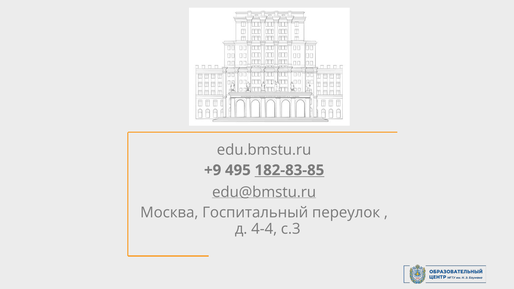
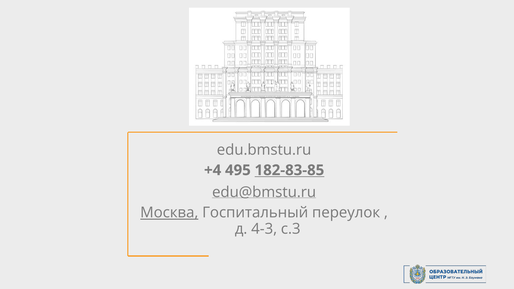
+9: +9 -> +4
Москва underline: none -> present
4-4: 4-4 -> 4-3
